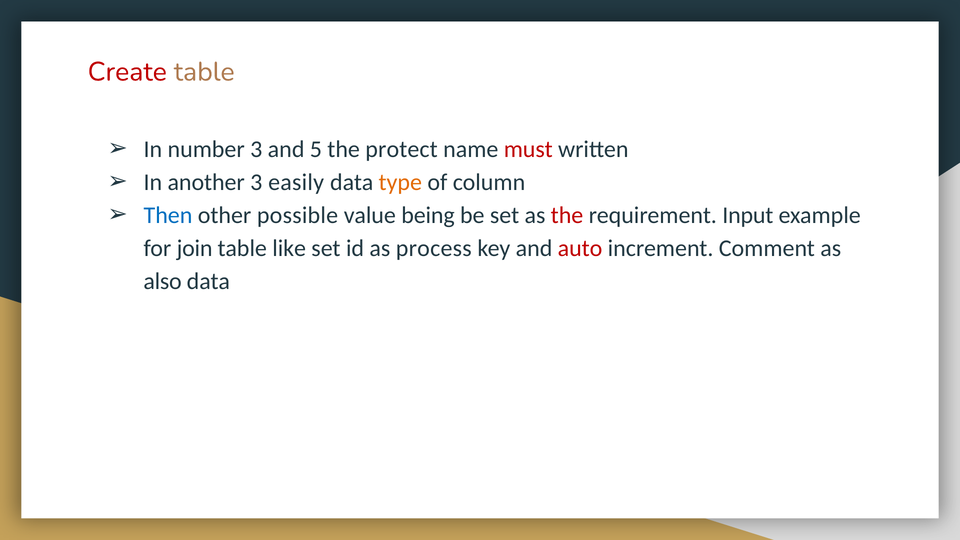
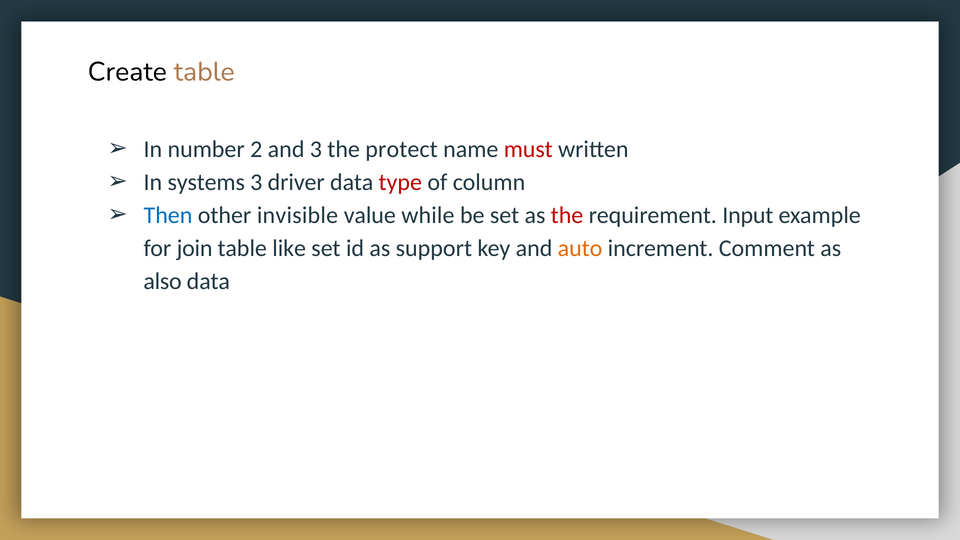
Create colour: red -> black
number 3: 3 -> 2
and 5: 5 -> 3
another: another -> systems
easily: easily -> driver
type colour: orange -> red
possible: possible -> invisible
being: being -> while
process: process -> support
auto colour: red -> orange
